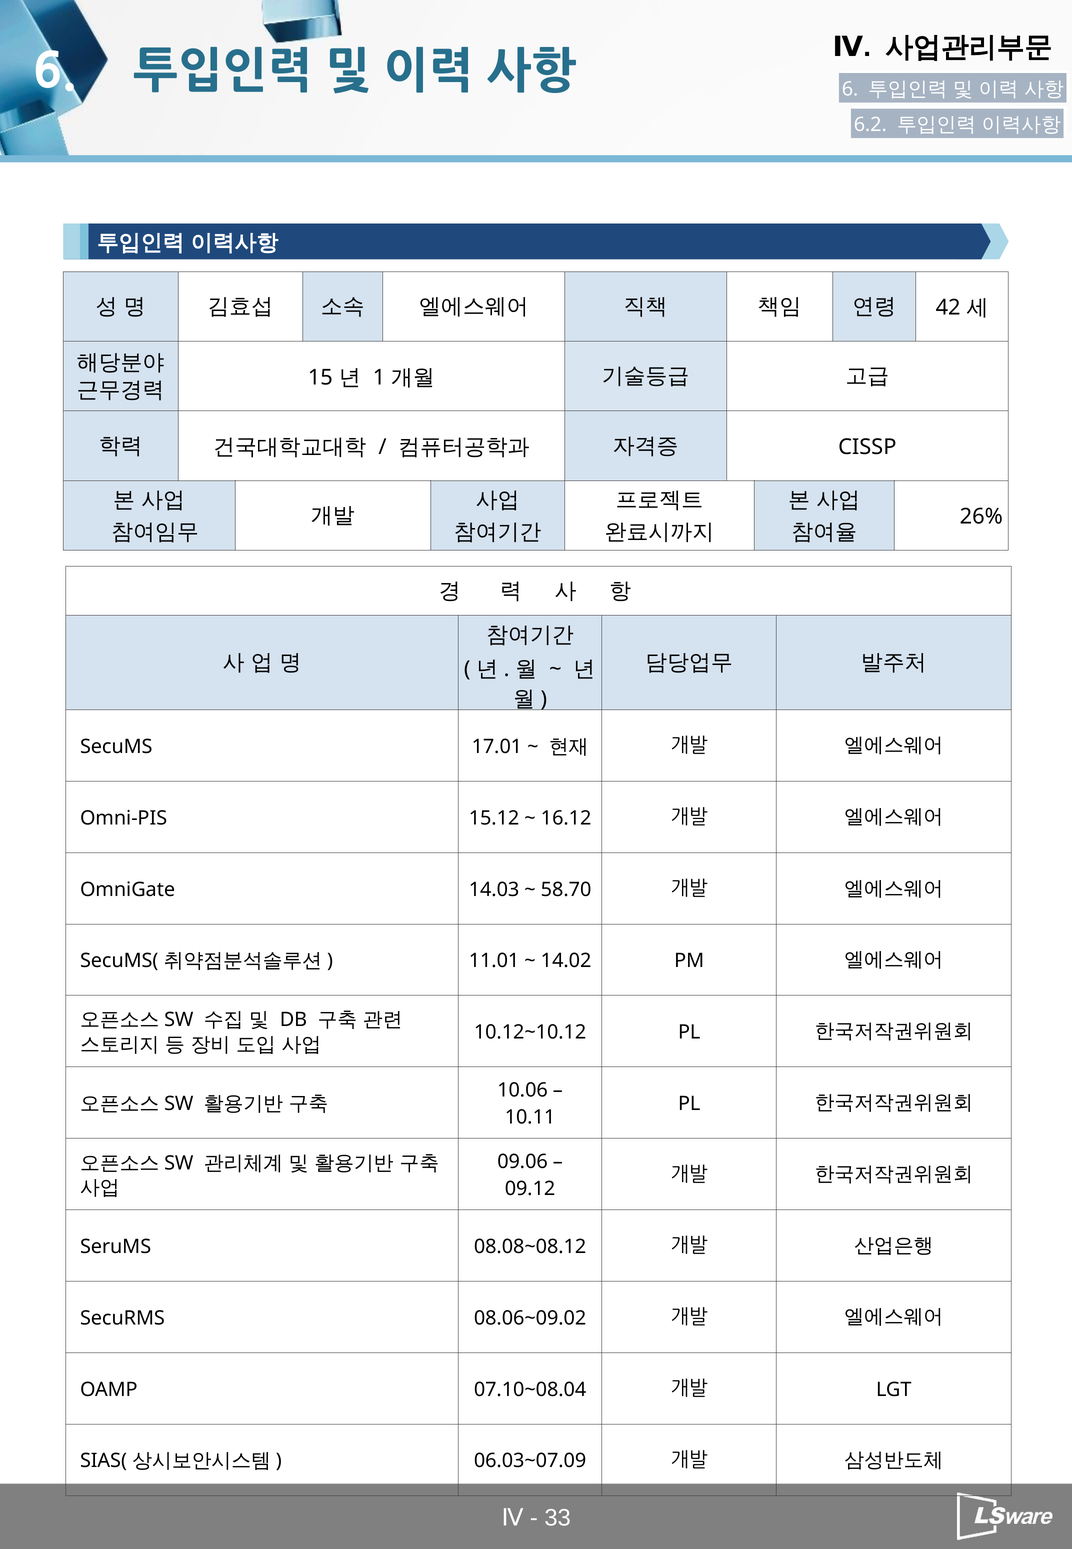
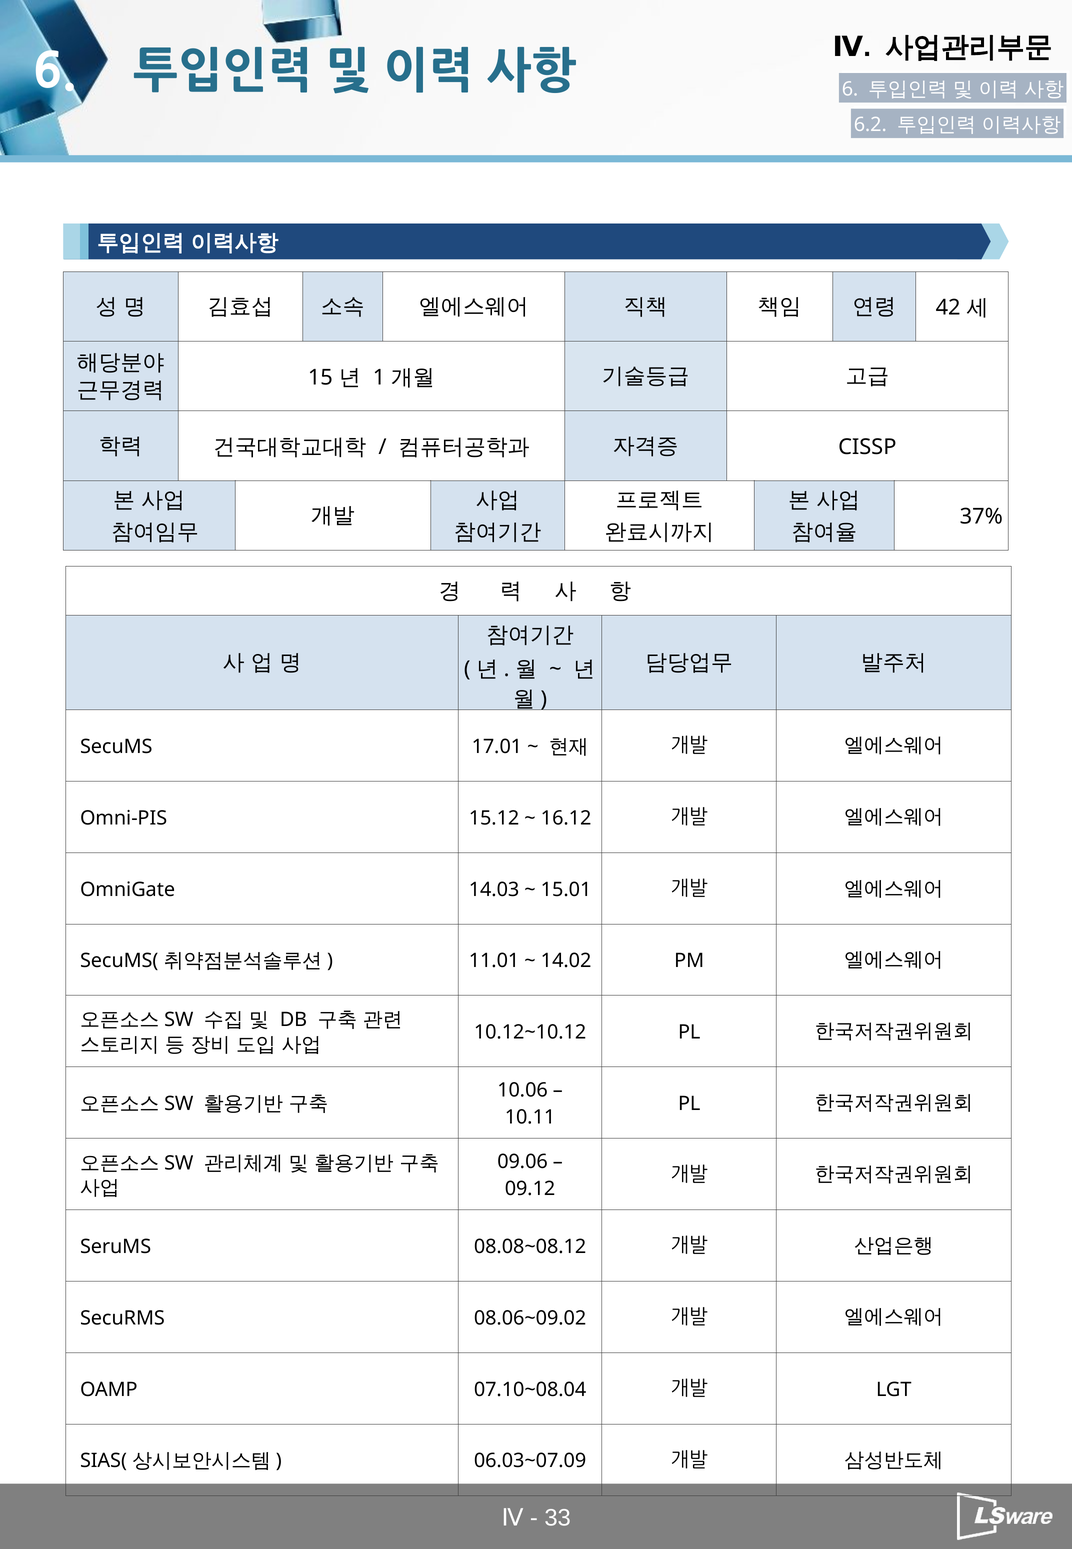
26%: 26% -> 37%
58.70: 58.70 -> 15.01
